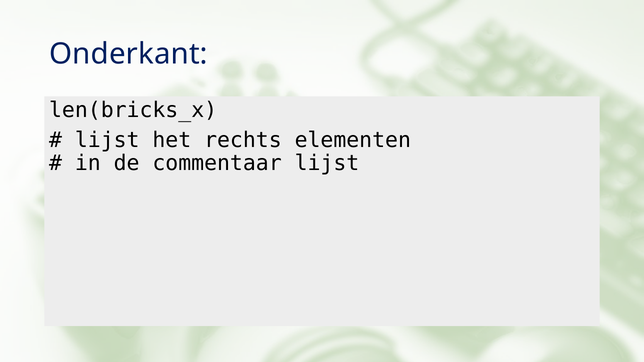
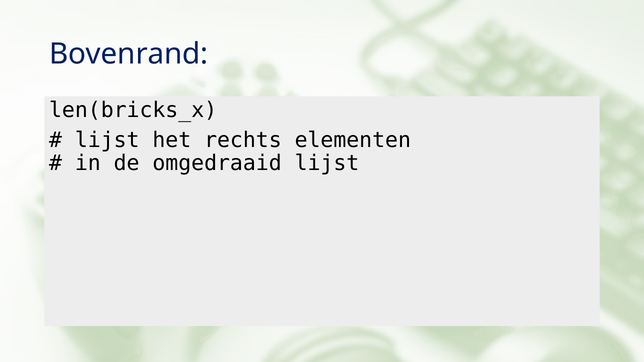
Onderkant: Onderkant -> Bovenrand
commentaar: commentaar -> omgedraaid
